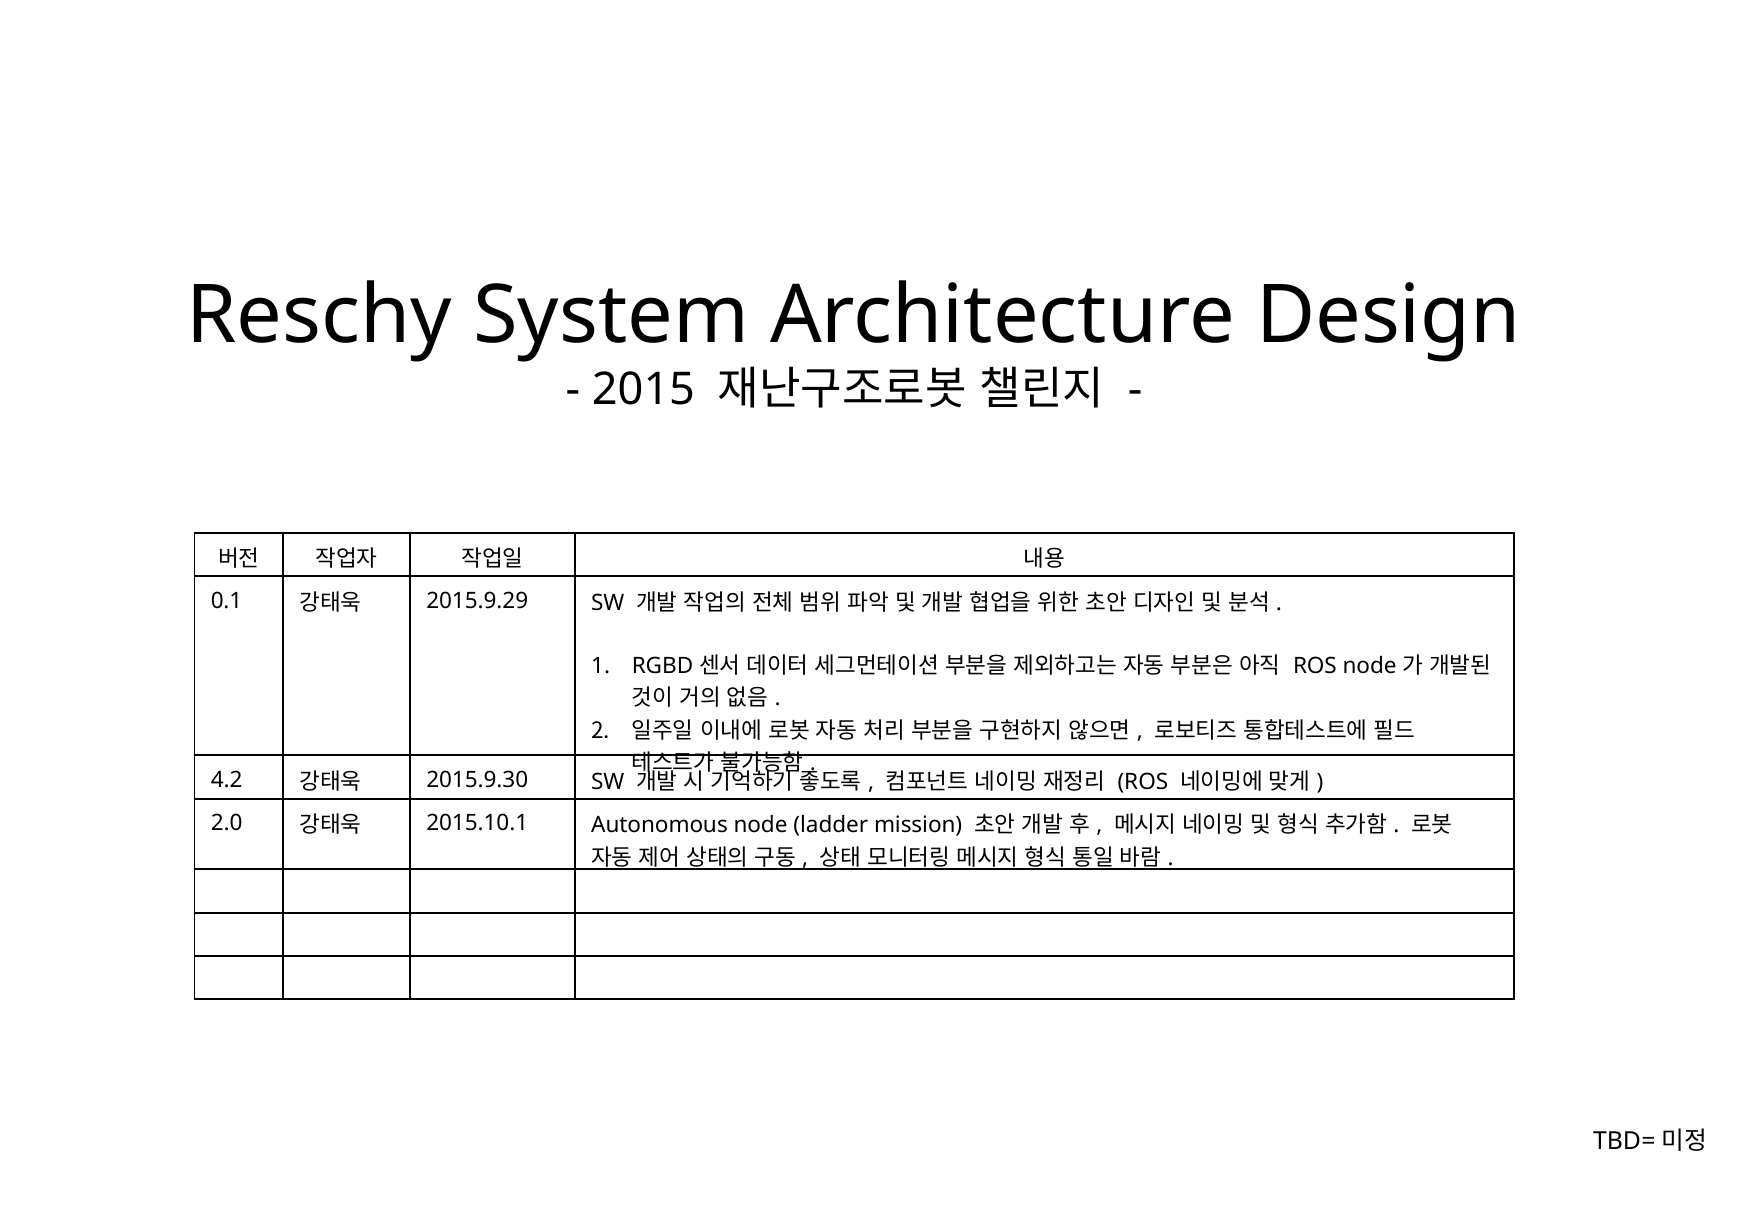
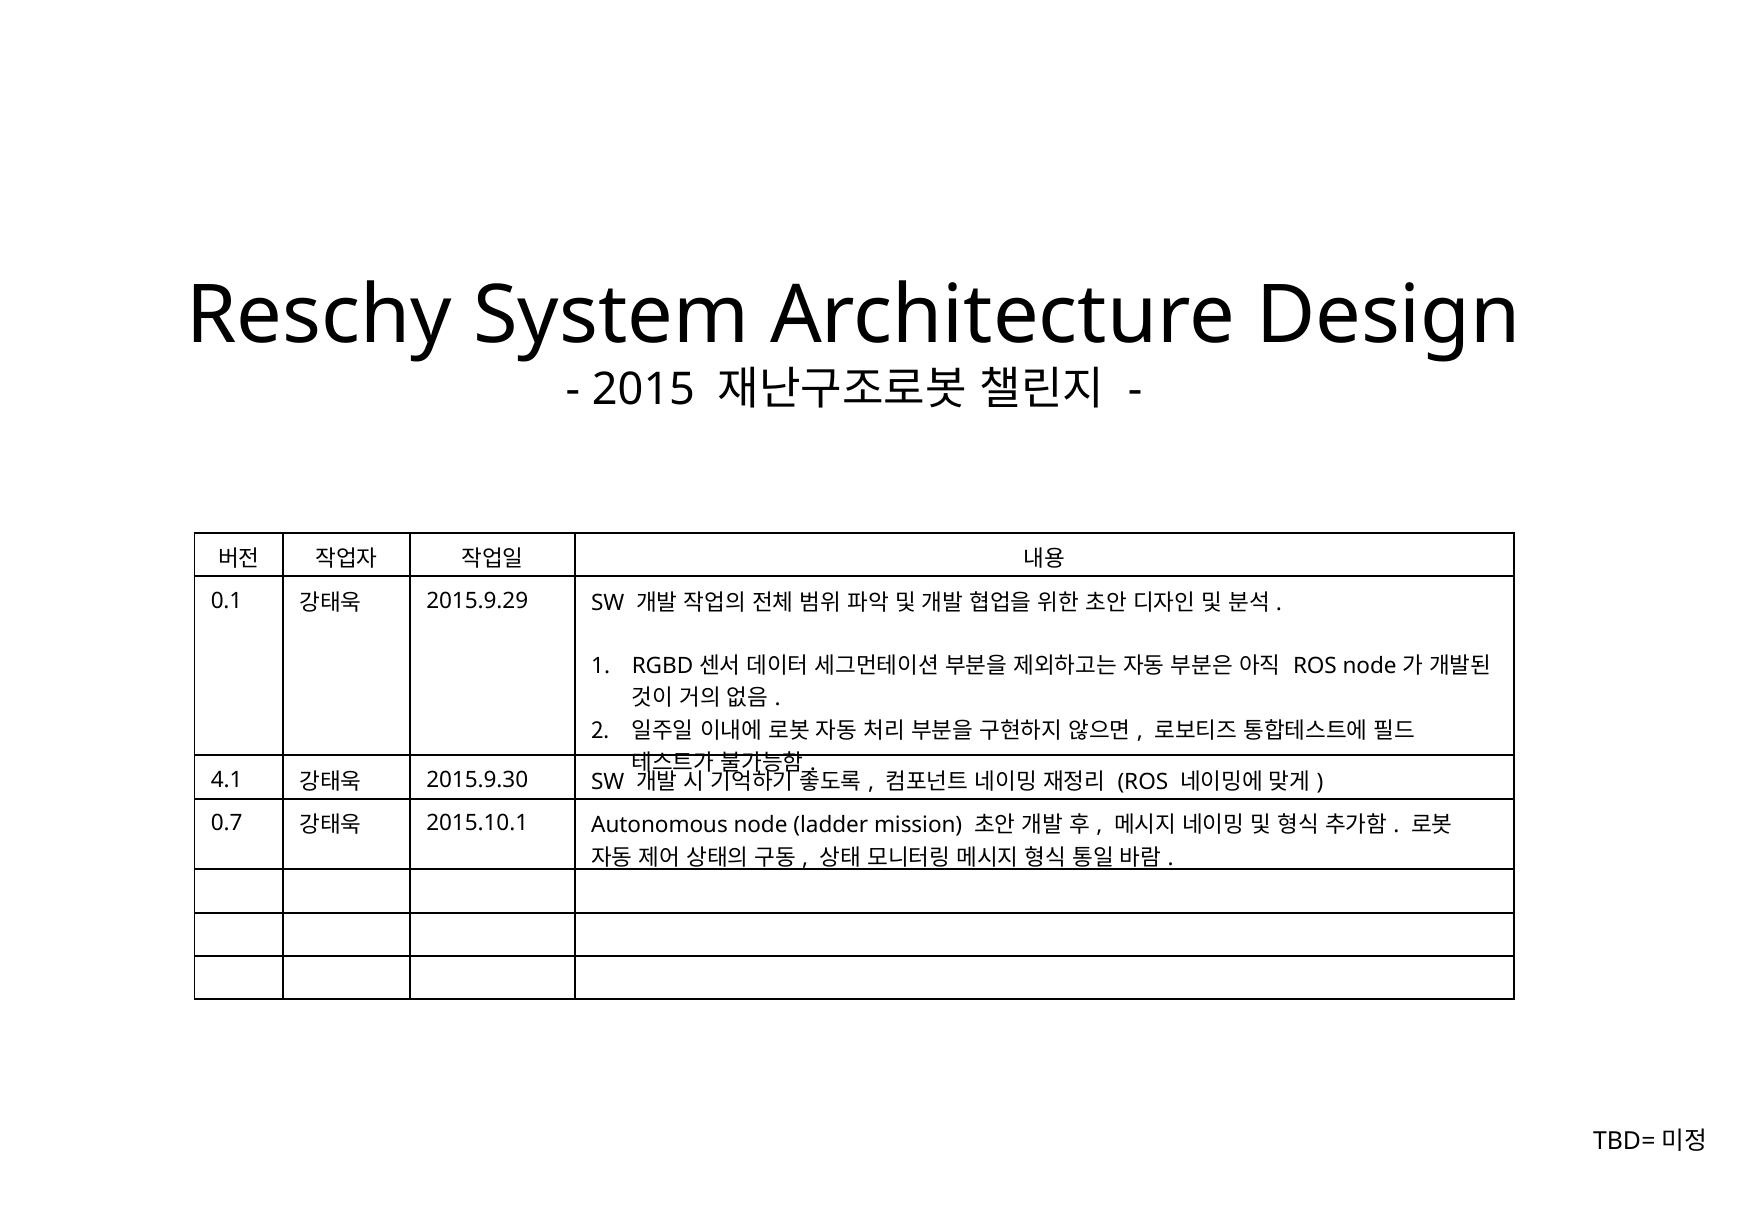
4.2: 4.2 -> 4.1
2.0: 2.0 -> 0.7
